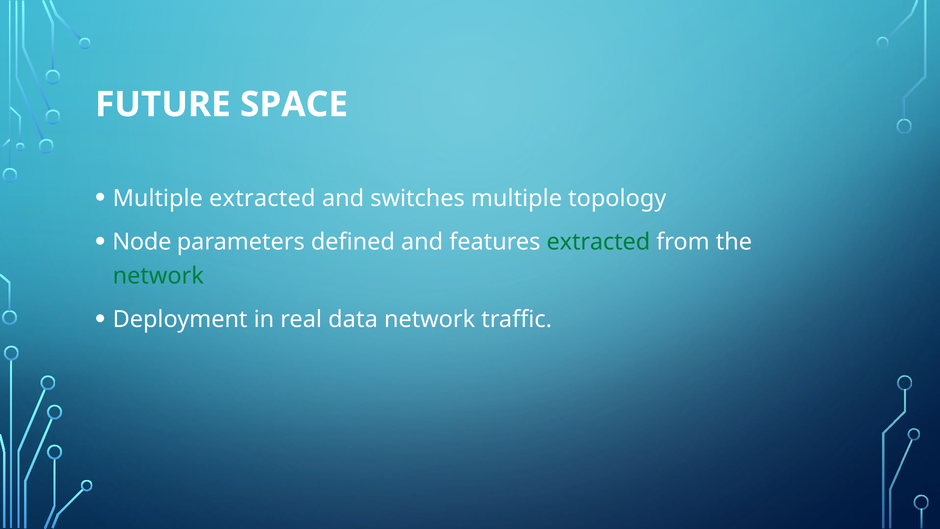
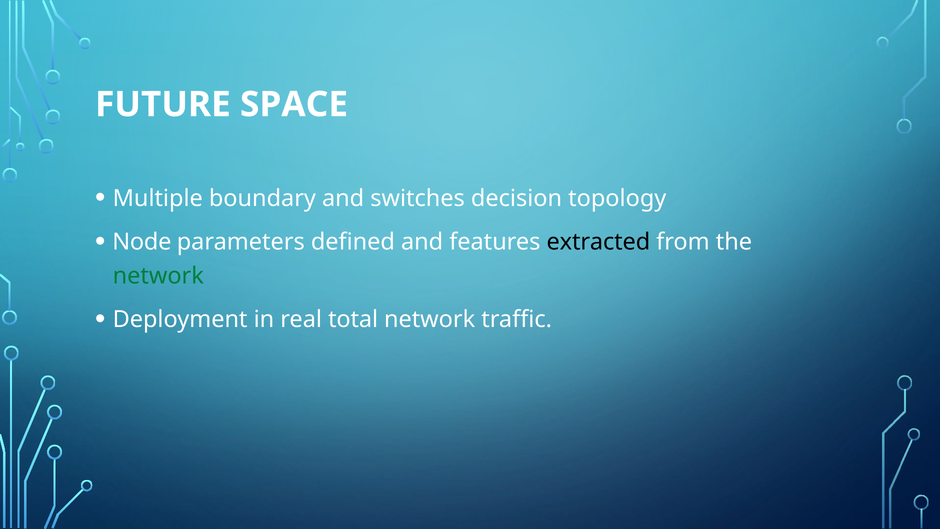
Multiple extracted: extracted -> boundary
switches multiple: multiple -> decision
extracted at (598, 242) colour: green -> black
data: data -> total
